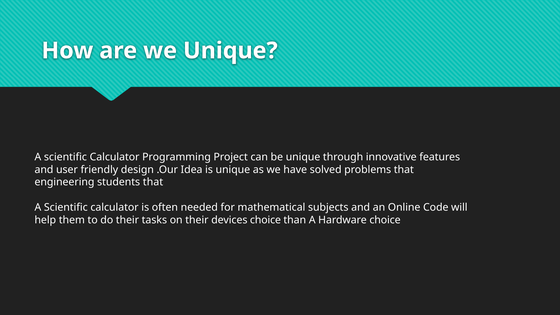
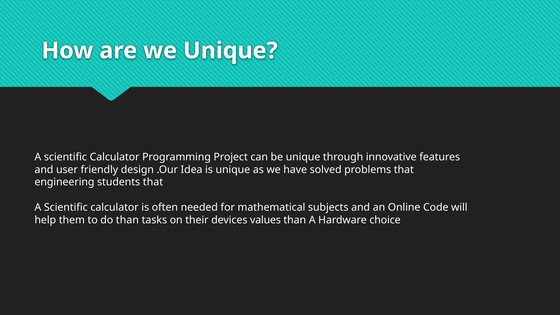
do their: their -> than
devices choice: choice -> values
